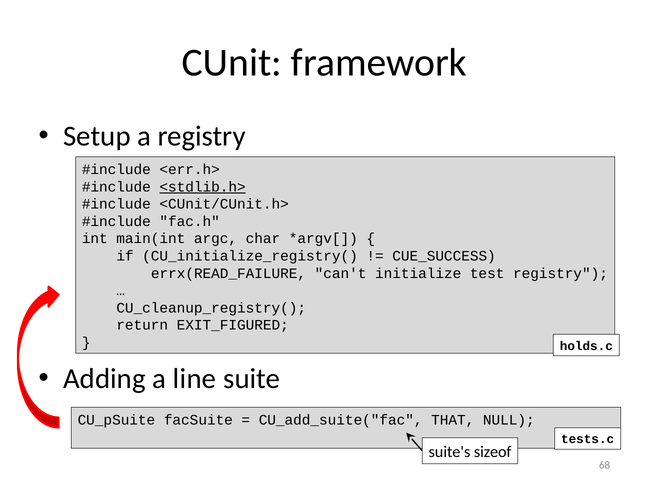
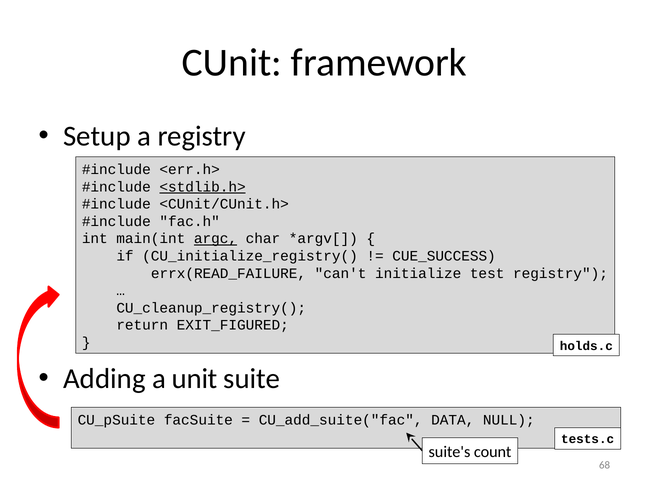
argc underline: none -> present
line: line -> unit
THAT: THAT -> DATA
sizeof: sizeof -> count
